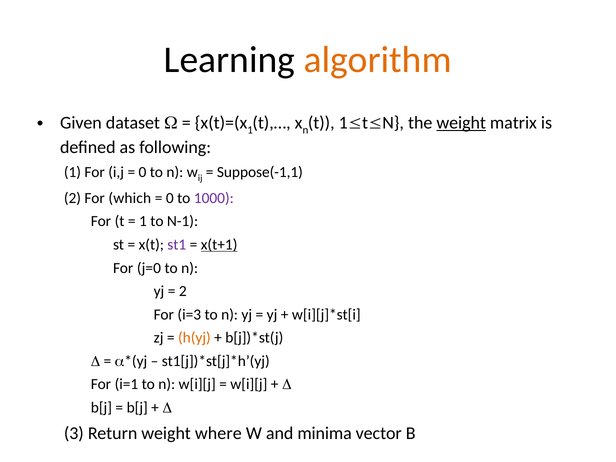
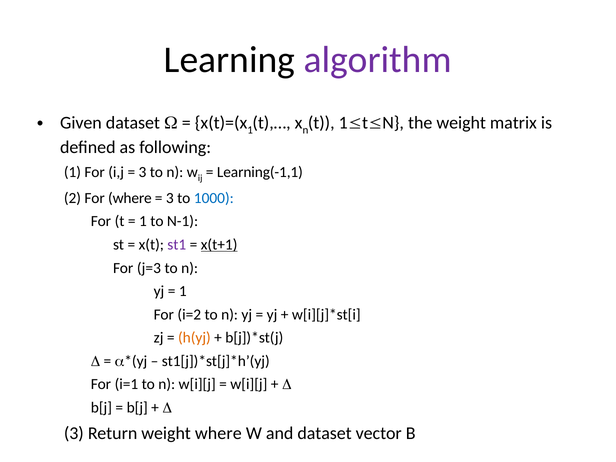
algorithm colour: orange -> purple
weight at (461, 123) underline: present -> none
0 at (142, 172): 0 -> 3
Suppose(-1,1: Suppose(-1,1 -> Learning(-1,1
For which: which -> where
0 at (170, 198): 0 -> 3
1000 colour: purple -> blue
j=0: j=0 -> j=3
2 at (183, 291): 2 -> 1
i=3: i=3 -> i=2
and minima: minima -> dataset
